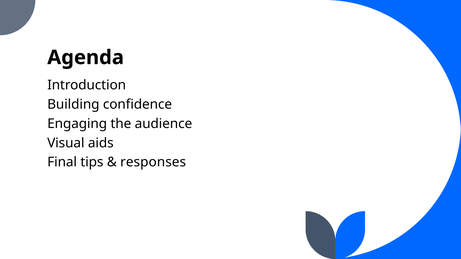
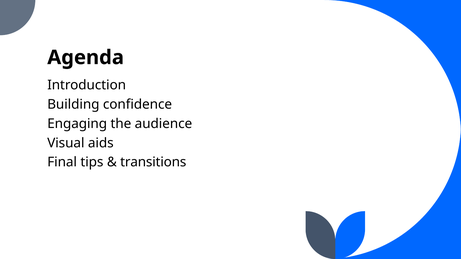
responses: responses -> transitions
